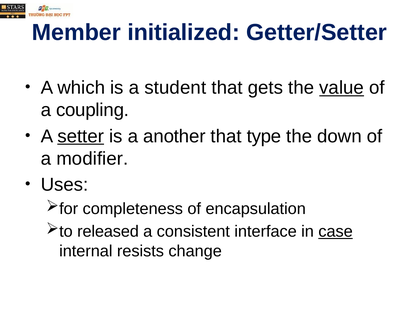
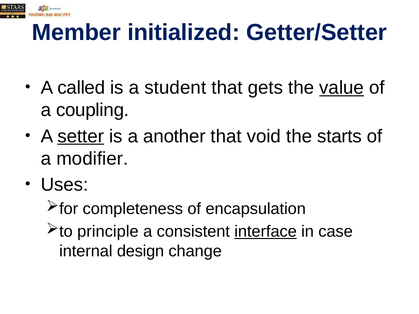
which: which -> called
type: type -> void
down: down -> starts
released: released -> principle
interface underline: none -> present
case underline: present -> none
resists: resists -> design
